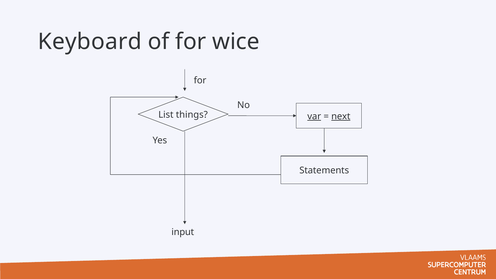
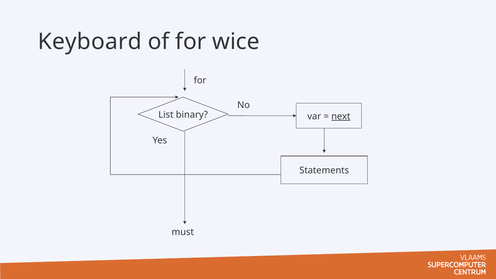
things: things -> binary
var underline: present -> none
input: input -> must
